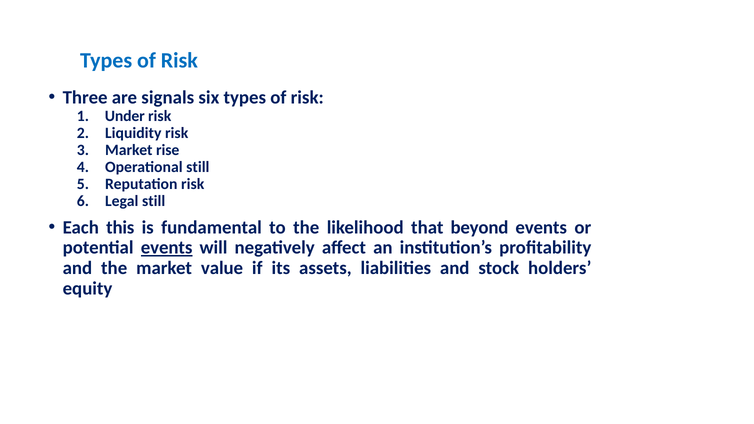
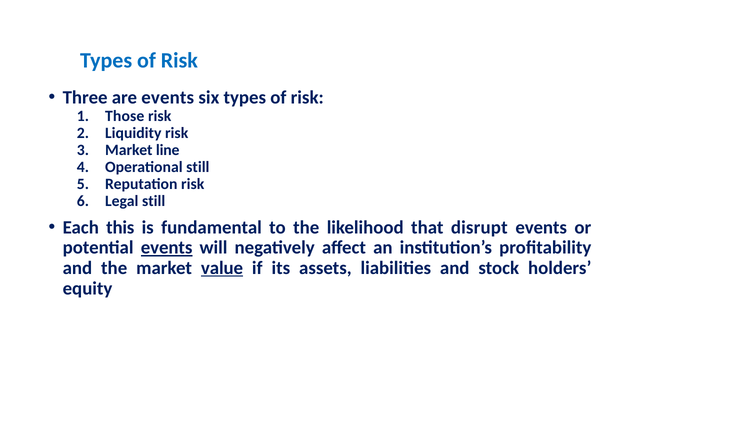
are signals: signals -> events
Under: Under -> Those
rise: rise -> line
beyond: beyond -> disrupt
value underline: none -> present
